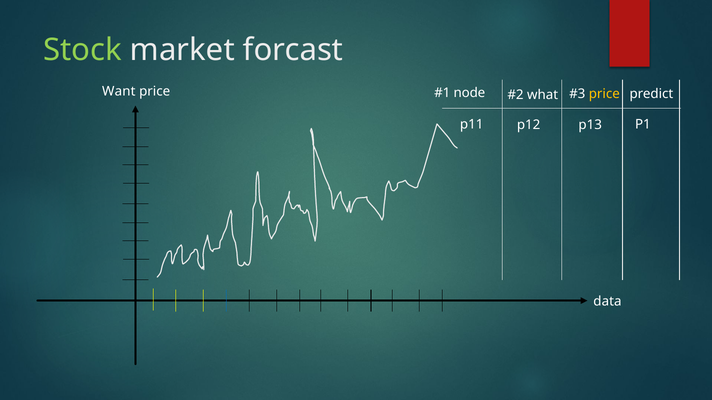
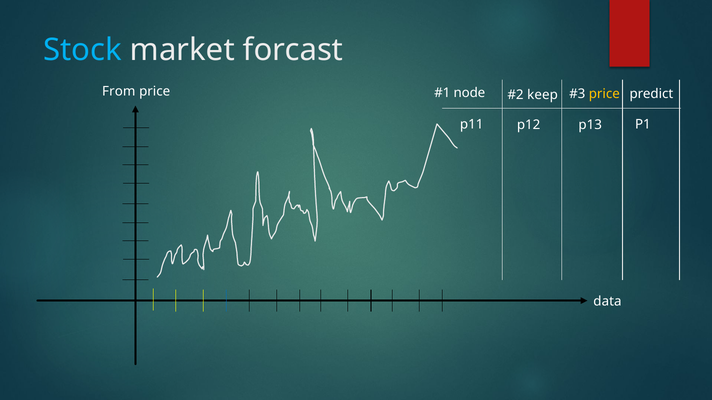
Stock colour: light green -> light blue
Want: Want -> From
what: what -> keep
